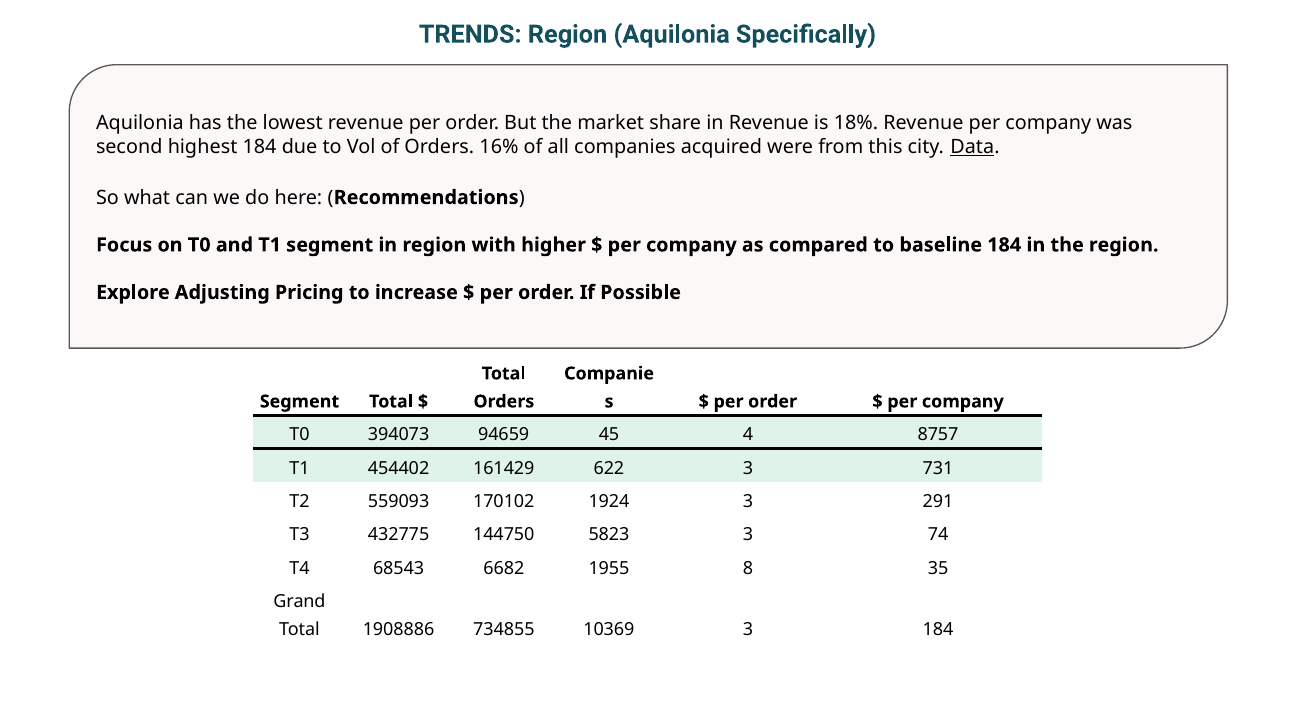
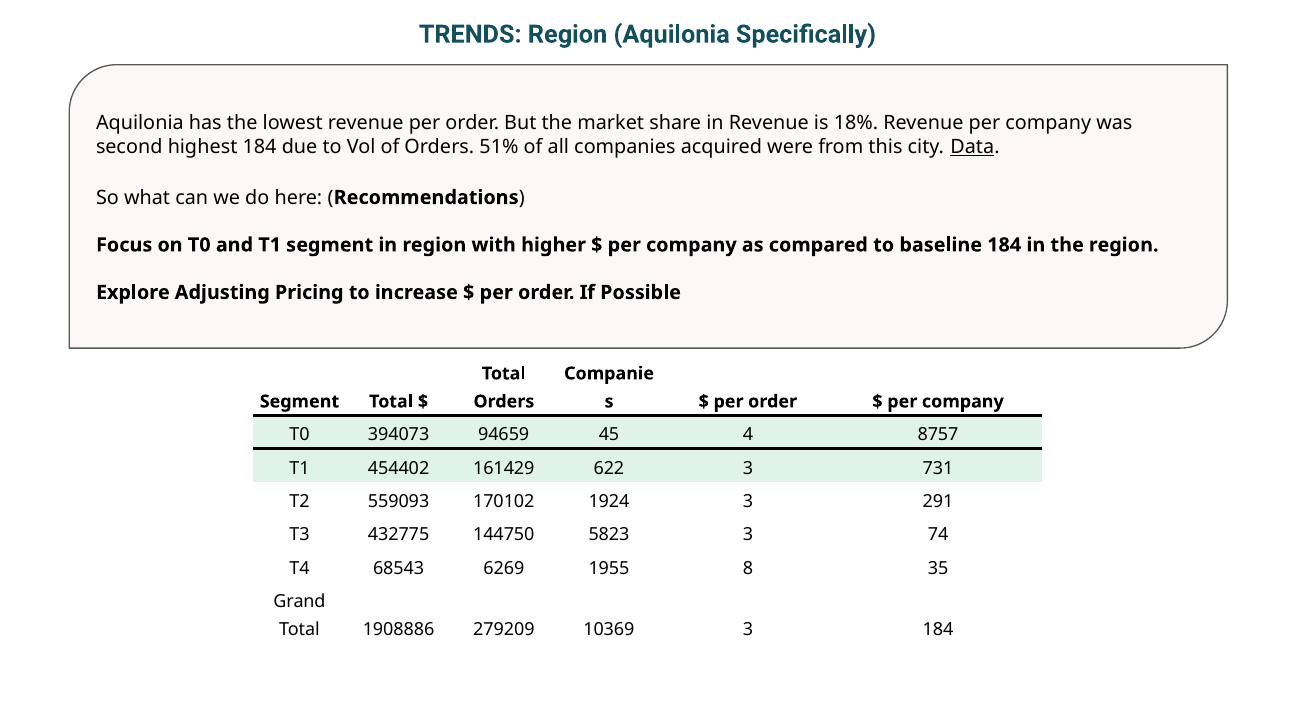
16%: 16% -> 51%
6682: 6682 -> 6269
734855: 734855 -> 279209
